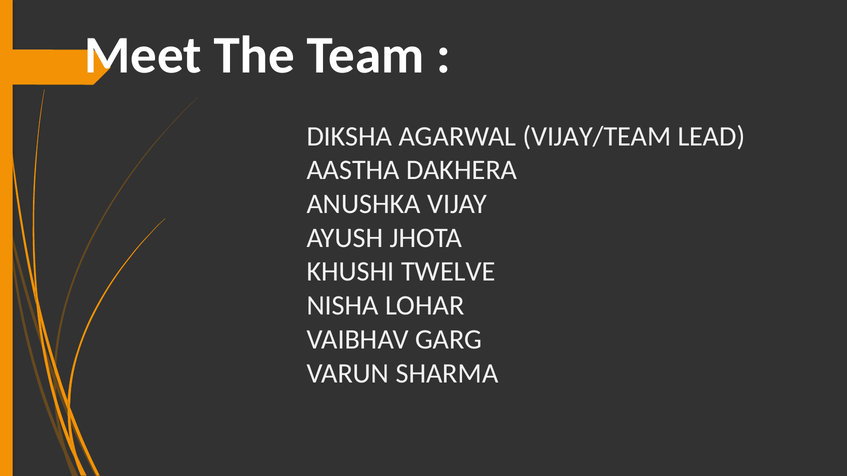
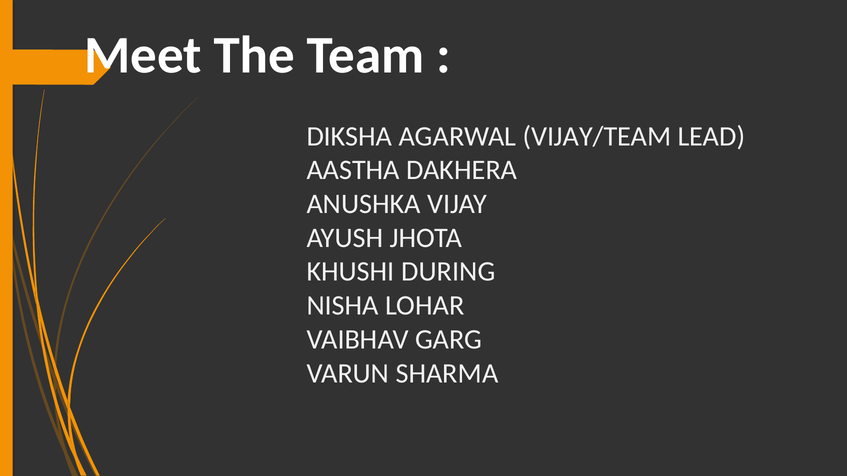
TWELVE: TWELVE -> DURING
